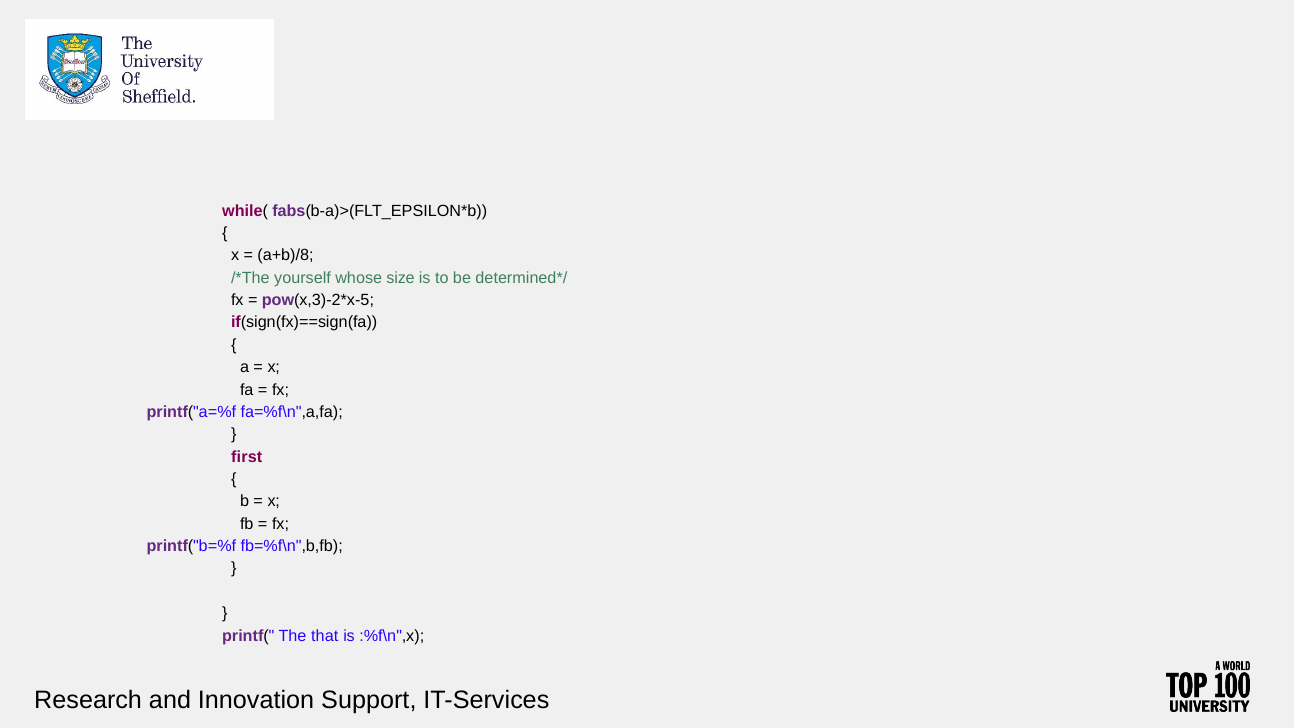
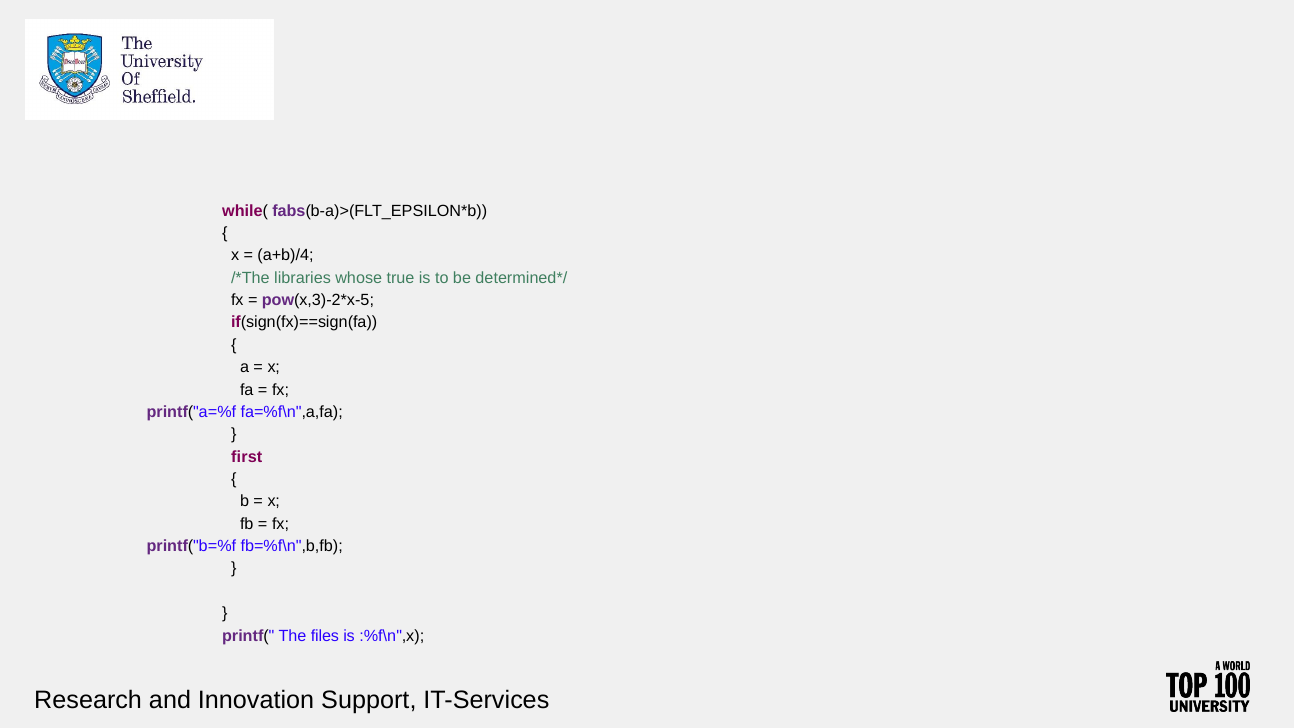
a+b)/8: a+b)/8 -> a+b)/4
yourself: yourself -> libraries
size: size -> true
that: that -> files
